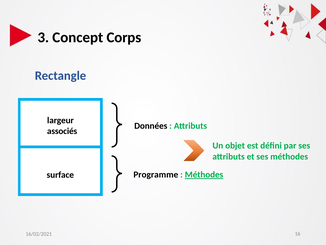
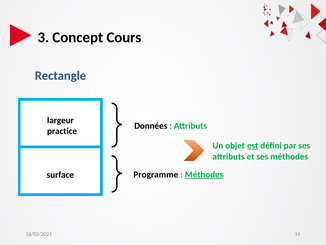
Corps: Corps -> Cours
associés: associés -> practice
est underline: none -> present
